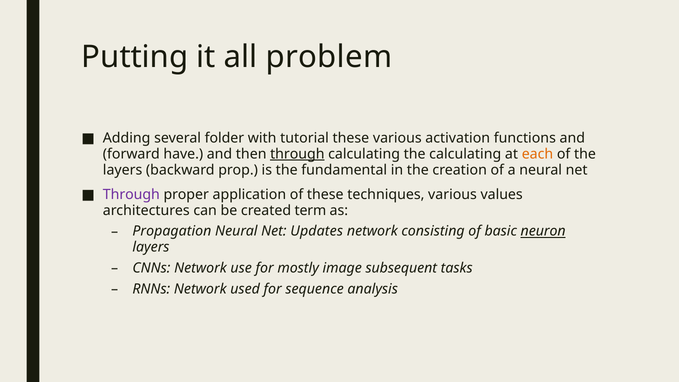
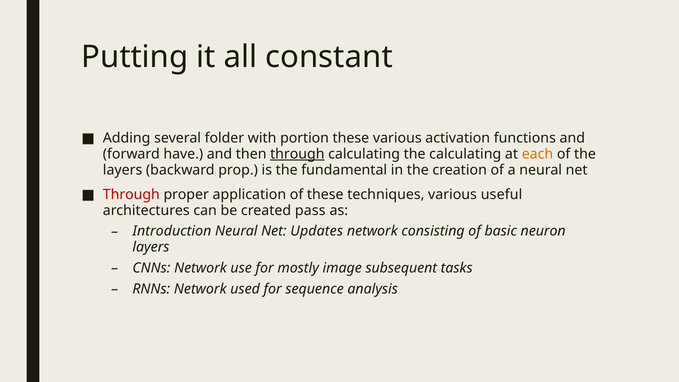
problem: problem -> constant
tutorial: tutorial -> portion
Through at (131, 194) colour: purple -> red
values: values -> useful
term: term -> pass
Propagation: Propagation -> Introduction
neuron underline: present -> none
